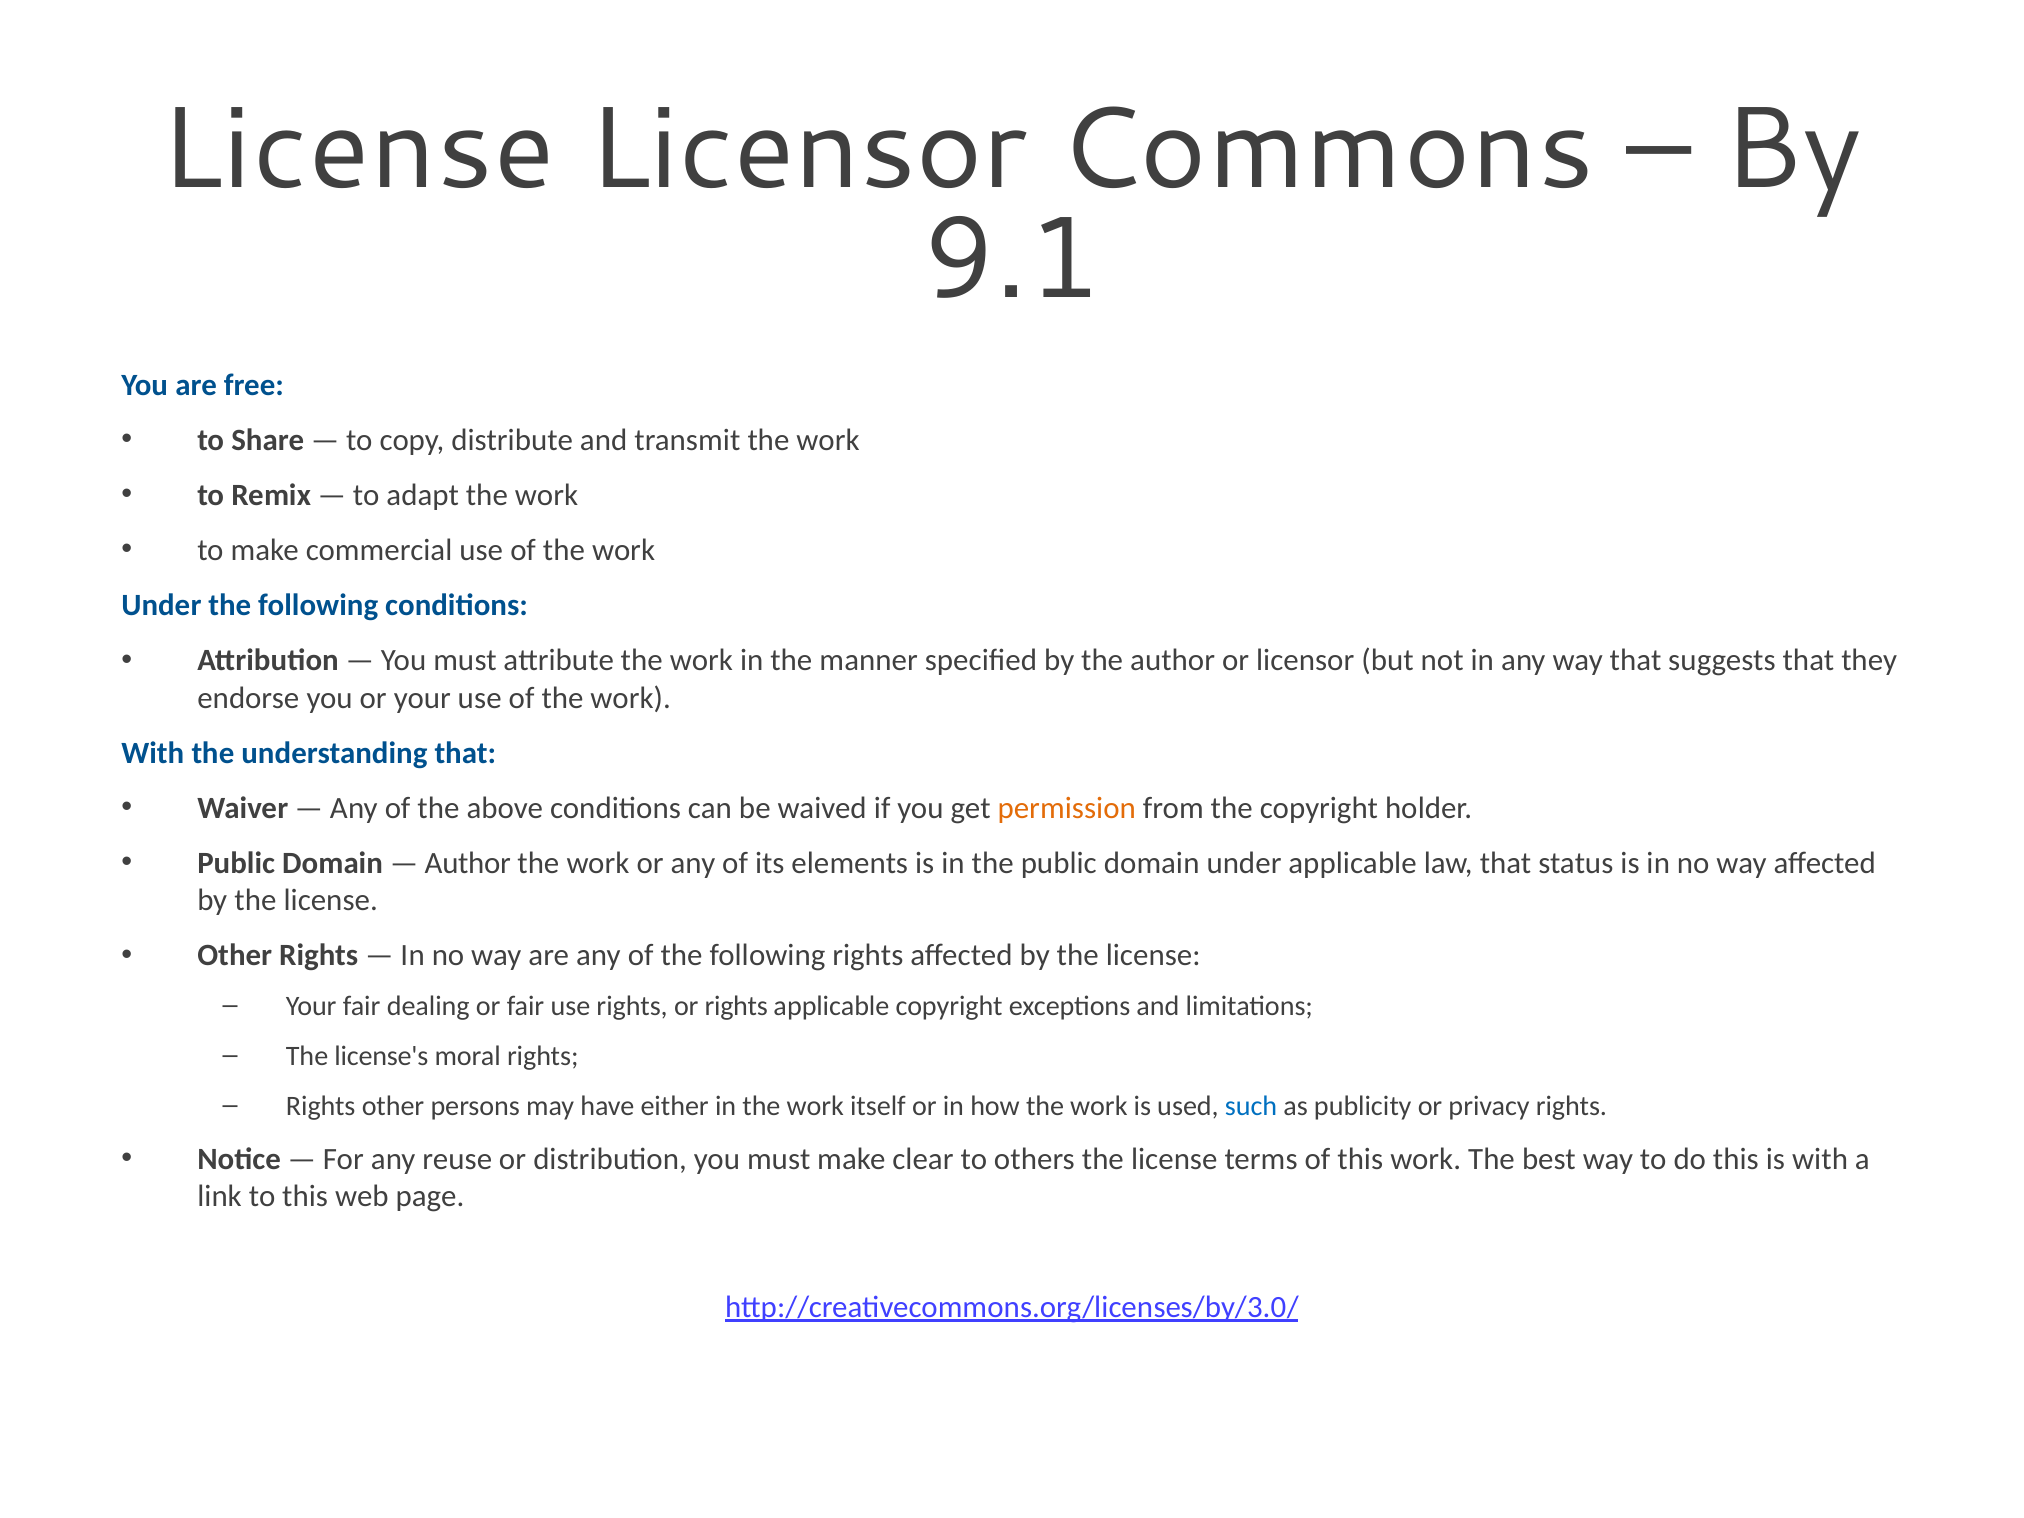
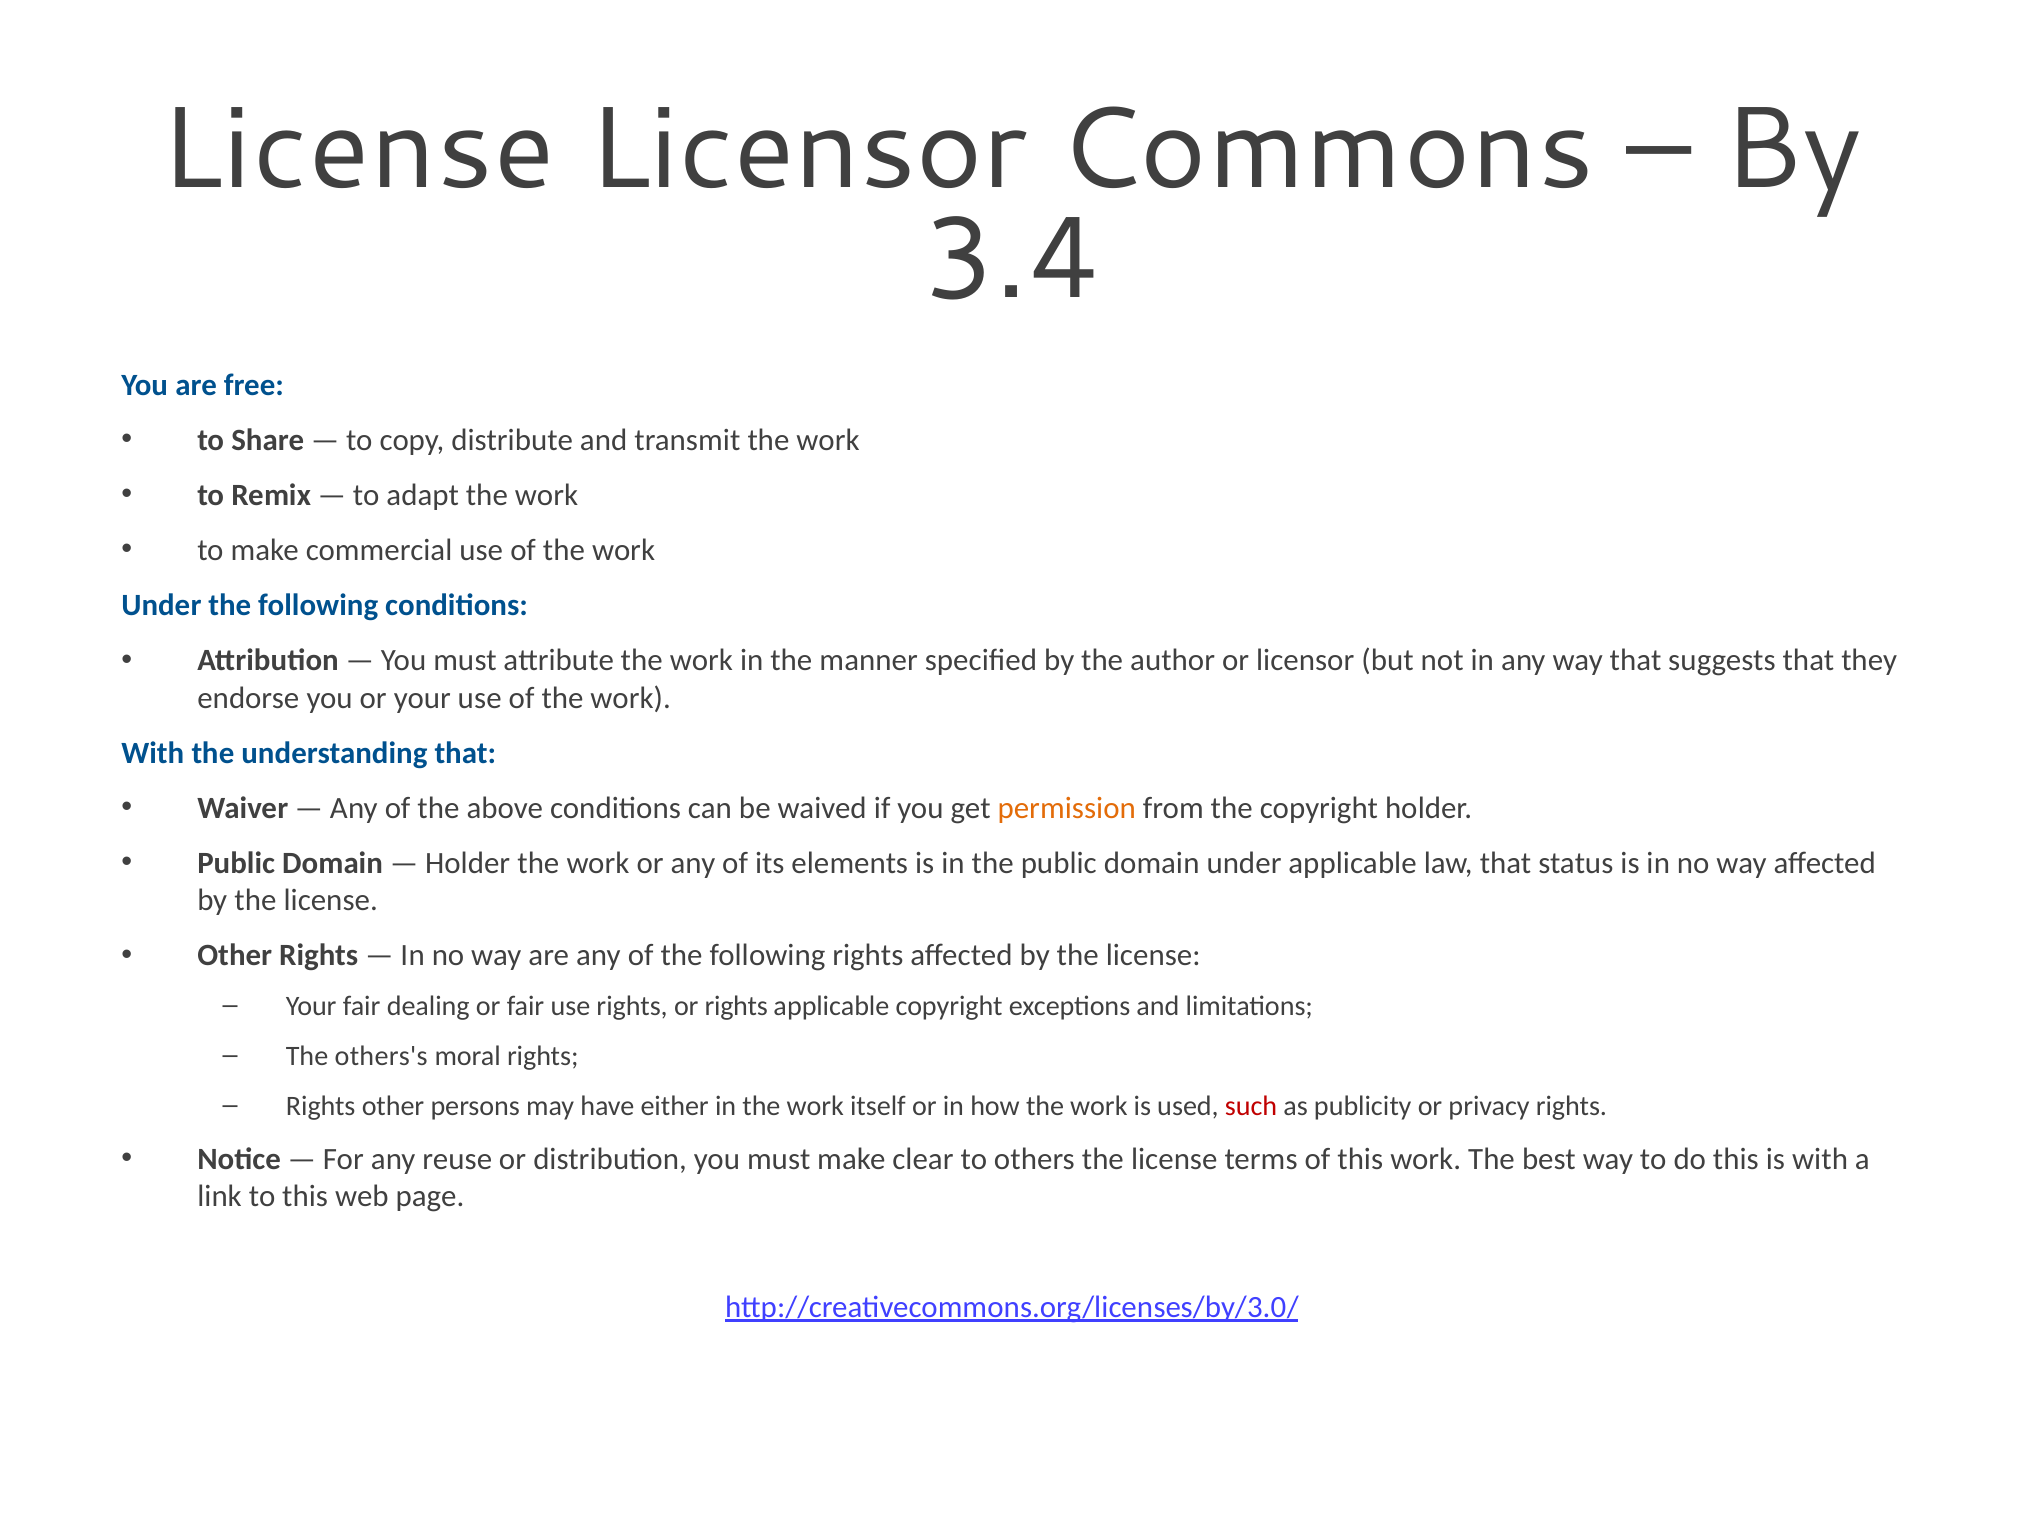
9.1: 9.1 -> 3.4
Author at (468, 863): Author -> Holder
license's: license's -> others's
such colour: blue -> red
